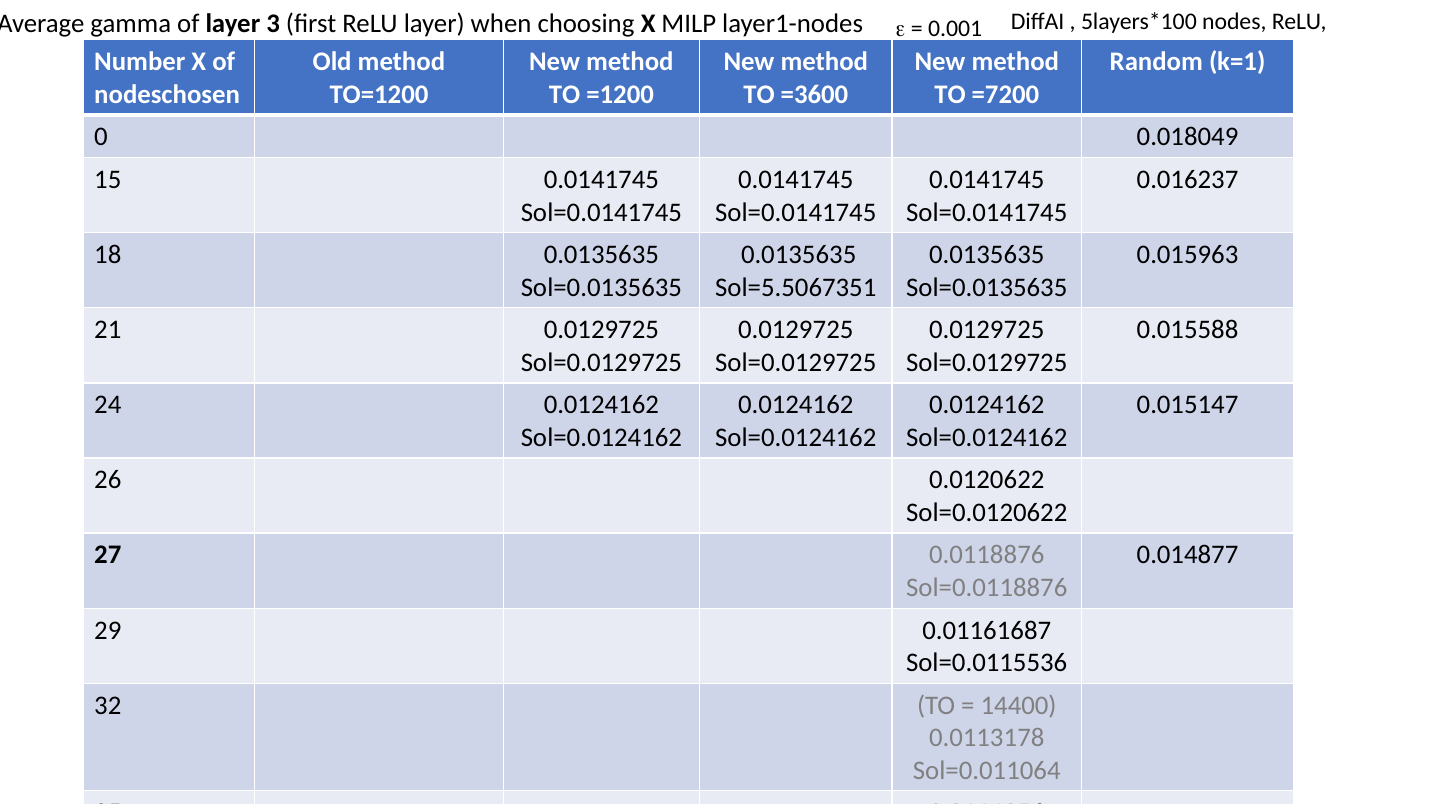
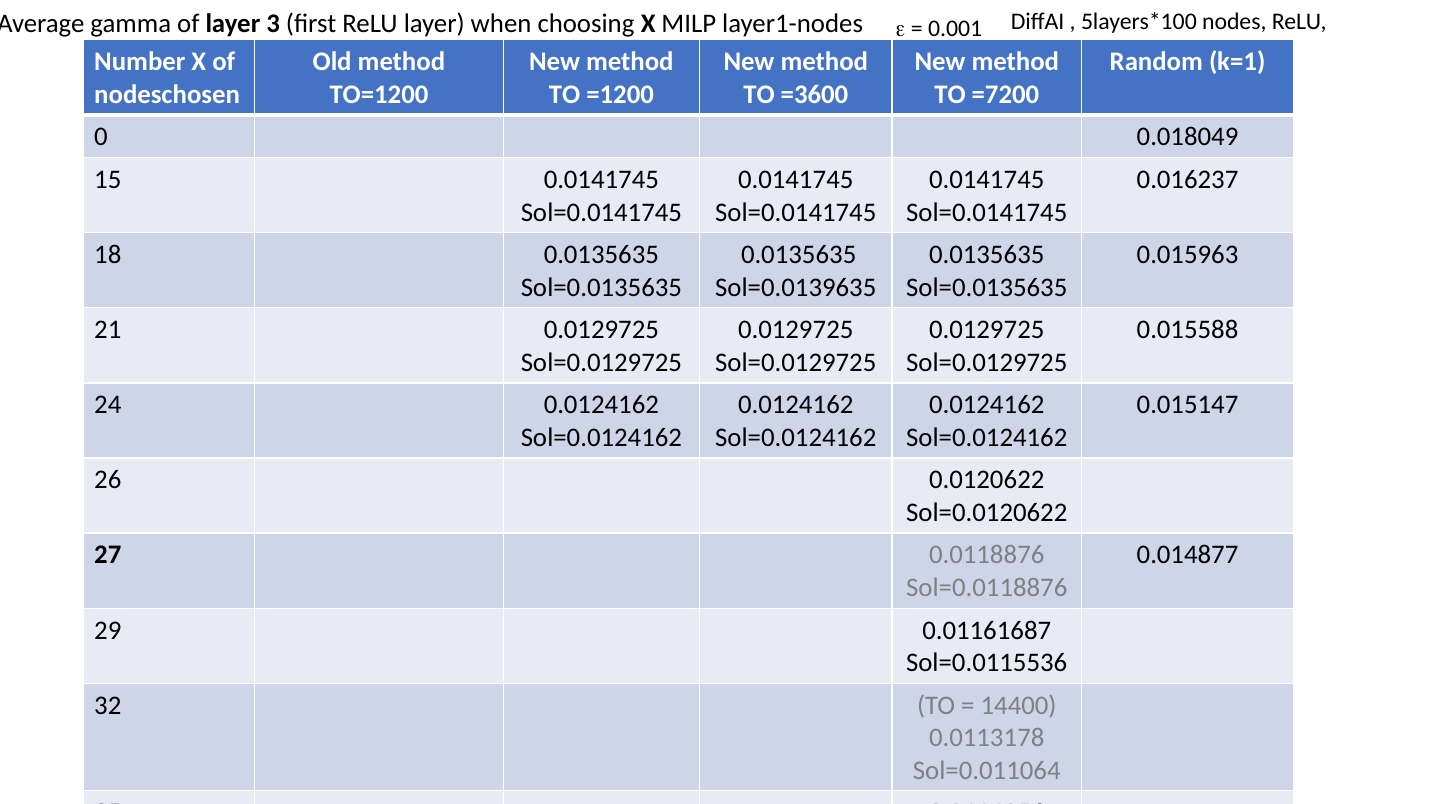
Sol=5.5067351: Sol=5.5067351 -> Sol=0.0139635
